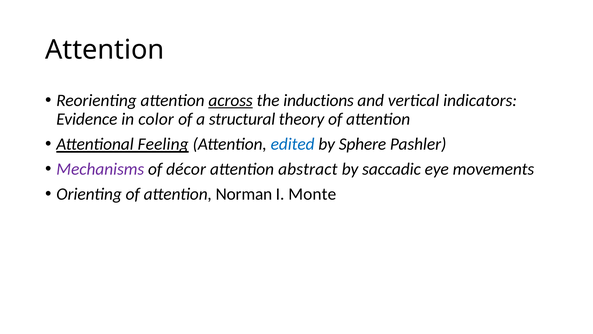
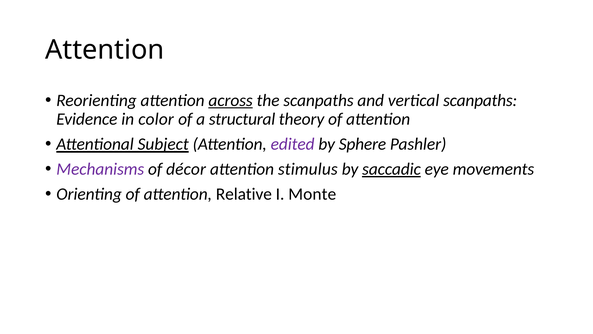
the inductions: inductions -> scanpaths
vertical indicators: indicators -> scanpaths
Feeling: Feeling -> Subject
edited colour: blue -> purple
abstract: abstract -> stimulus
saccadic underline: none -> present
Norman: Norman -> Relative
